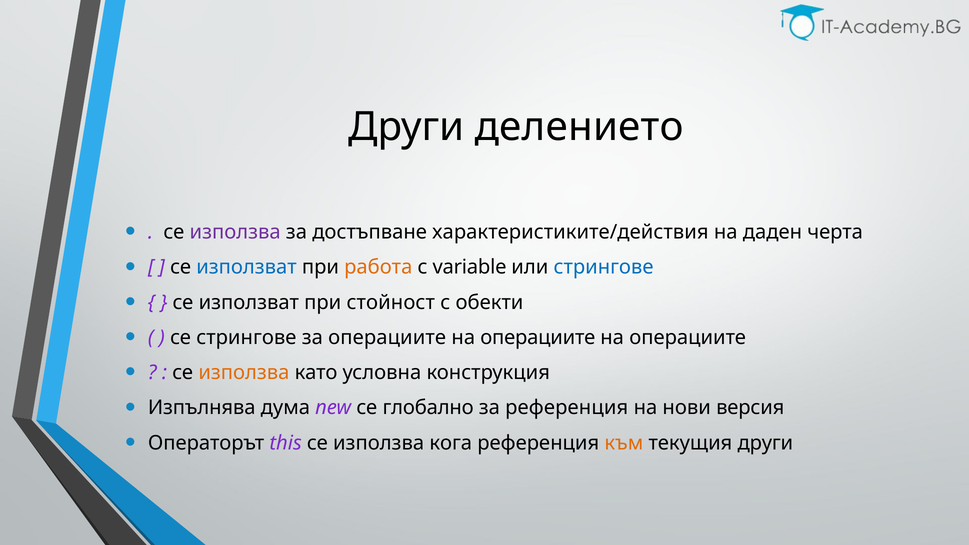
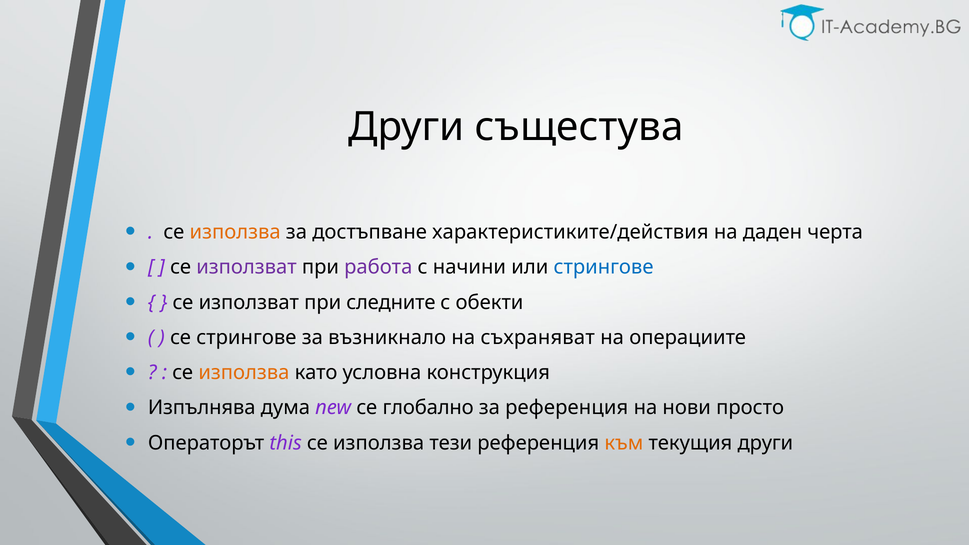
делението: делението -> същестува
използва at (235, 232) colour: purple -> orange
използват at (246, 267) colour: blue -> purple
работа colour: orange -> purple
variable: variable -> начини
стойност: стойност -> следните
за операциите: операциите -> възникнало
операциите at (538, 338): операциите -> съхраняват
версия: версия -> просто
кога: кога -> тези
